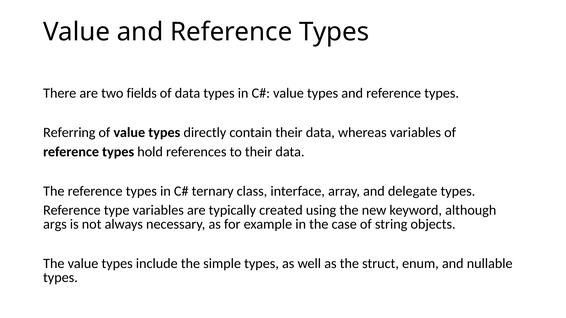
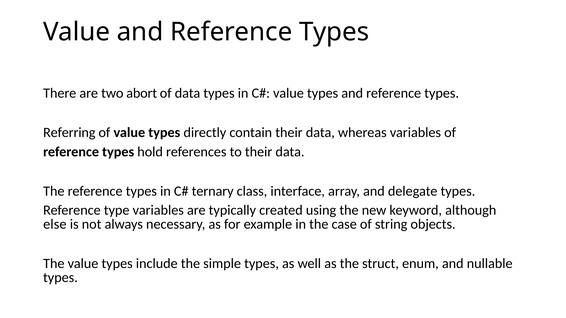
fields: fields -> abort
args: args -> else
